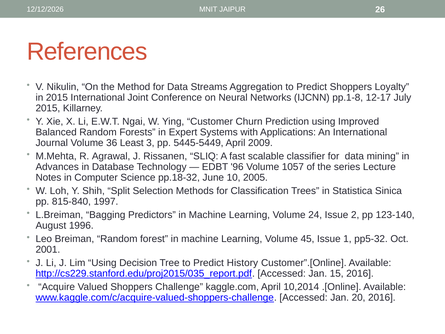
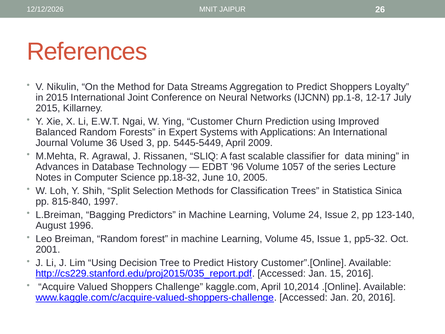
Least: Least -> Used
